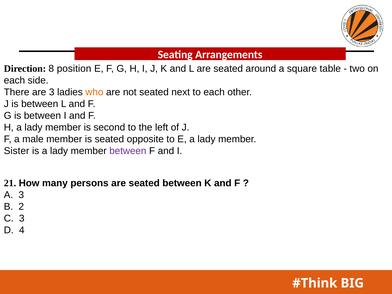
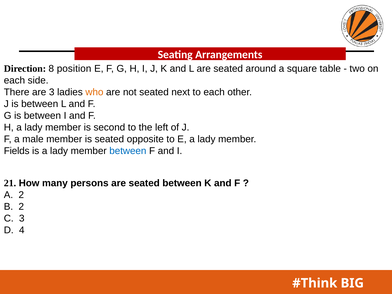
Sister: Sister -> Fields
between at (128, 151) colour: purple -> blue
A 3: 3 -> 2
